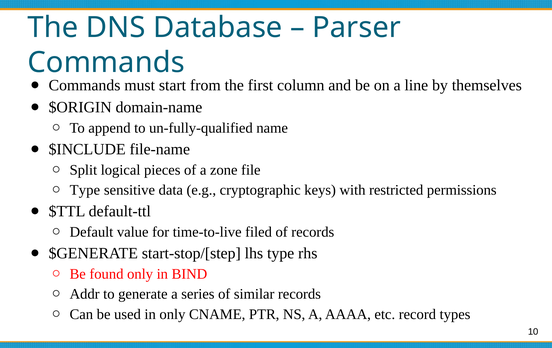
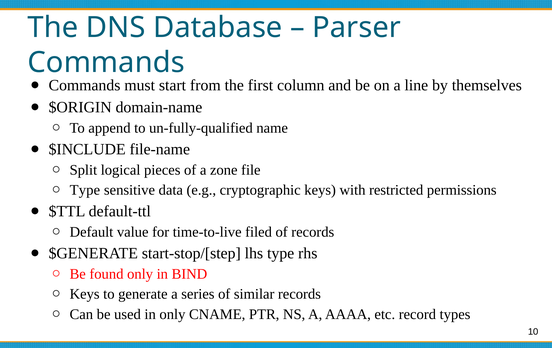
Addr at (85, 294): Addr -> Keys
